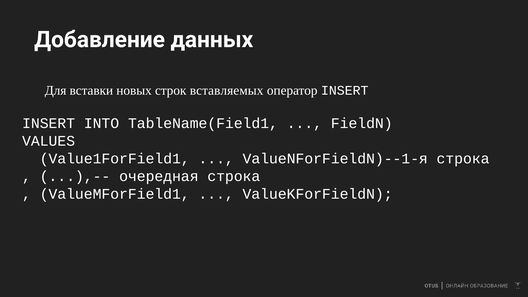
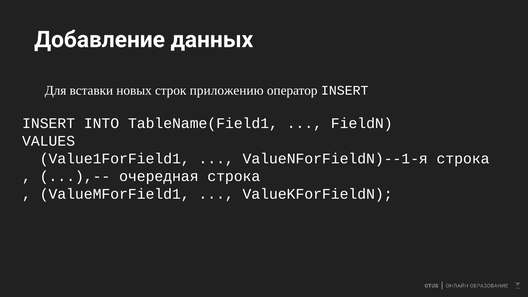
вставляемых: вставляемых -> приложению
